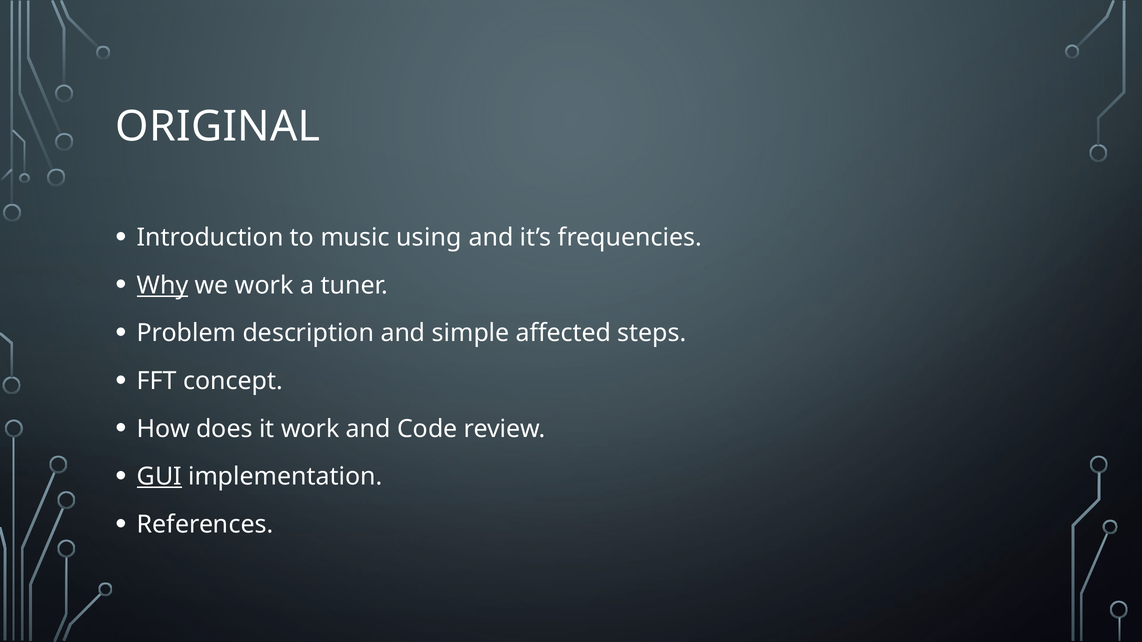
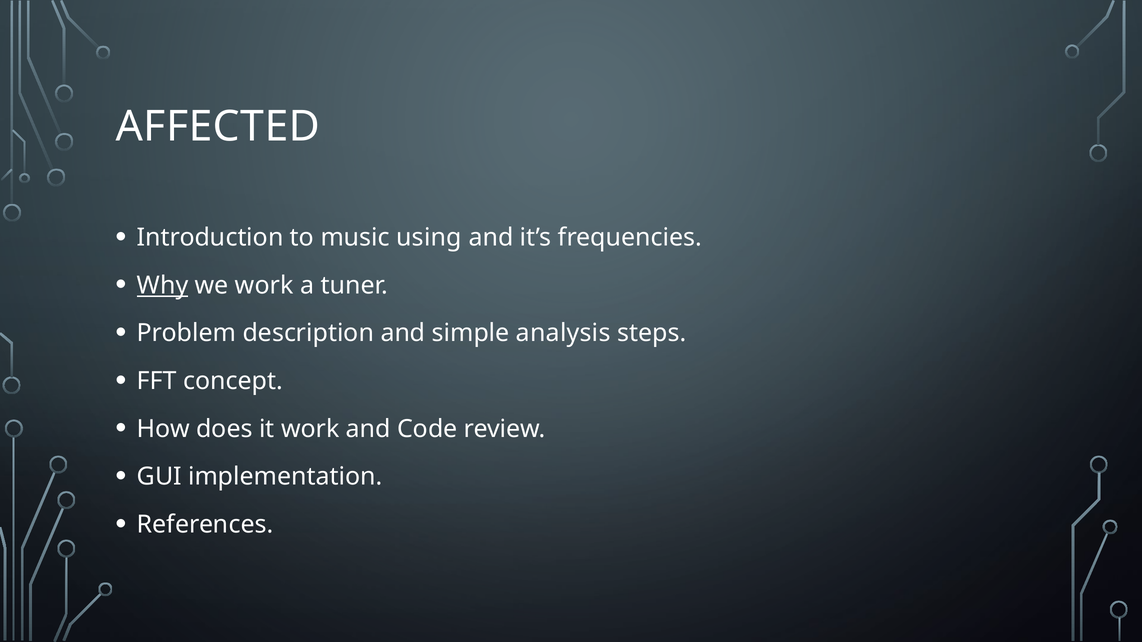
ORIGINAL: ORIGINAL -> AFFECTED
affected: affected -> analysis
GUI underline: present -> none
